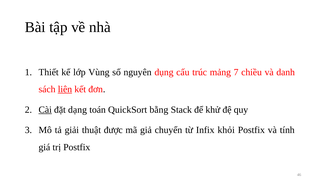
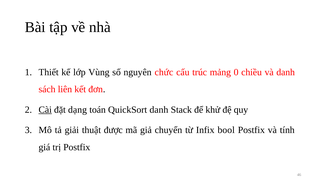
dụng: dụng -> chức
7: 7 -> 0
liên underline: present -> none
QuickSort bằng: bằng -> danh
khỏi: khỏi -> bool
